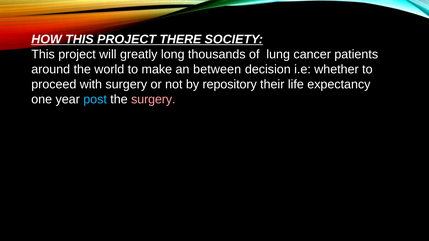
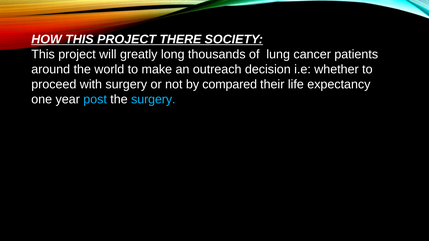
between: between -> outreach
repository: repository -> compared
surgery at (153, 100) colour: pink -> light blue
